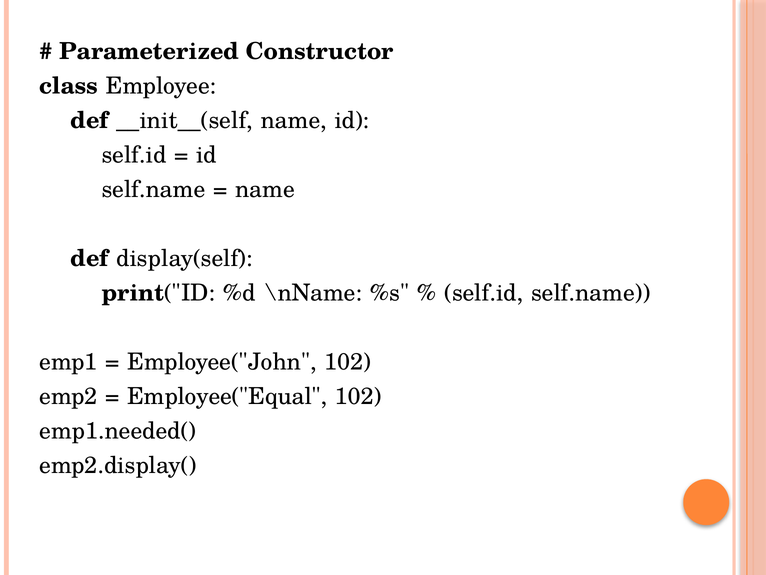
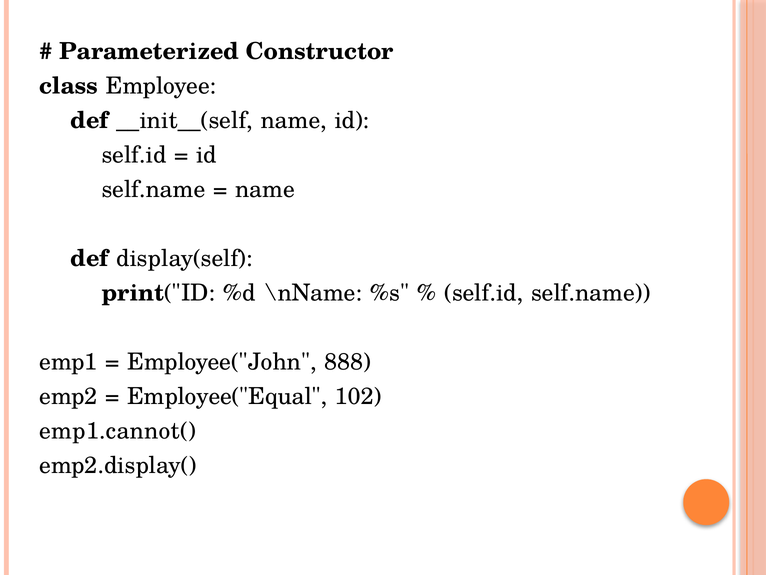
Employee("John 102: 102 -> 888
emp1.needed(: emp1.needed( -> emp1.cannot(
